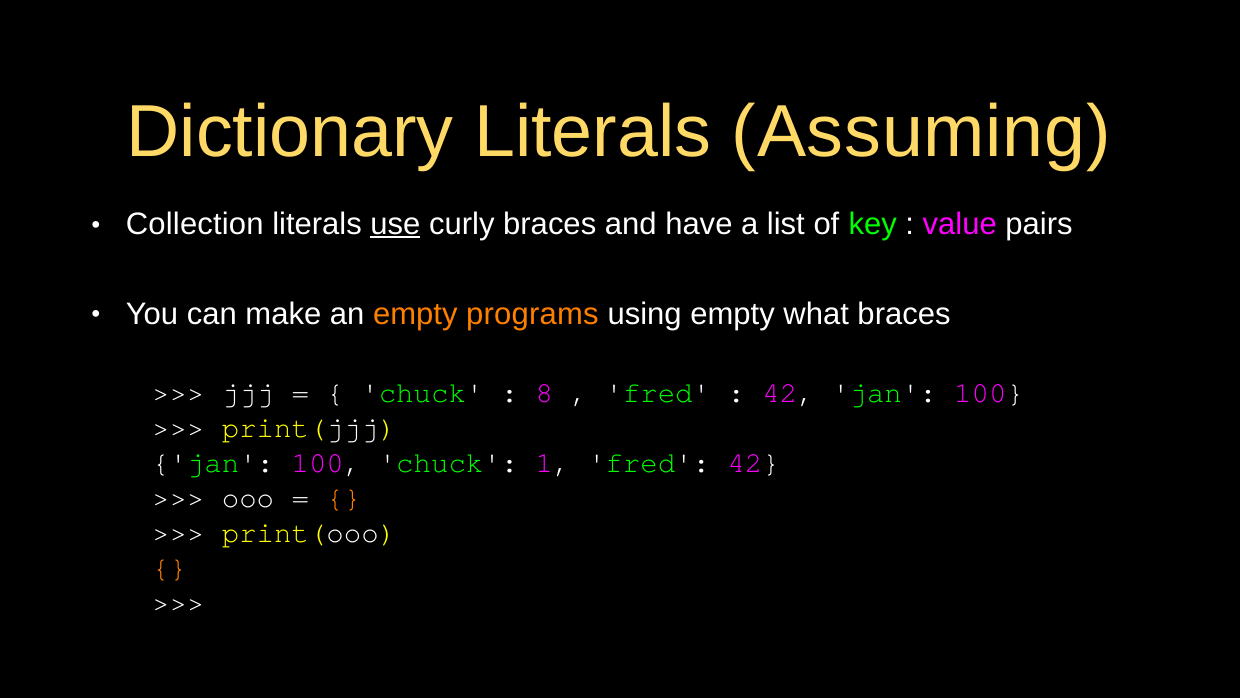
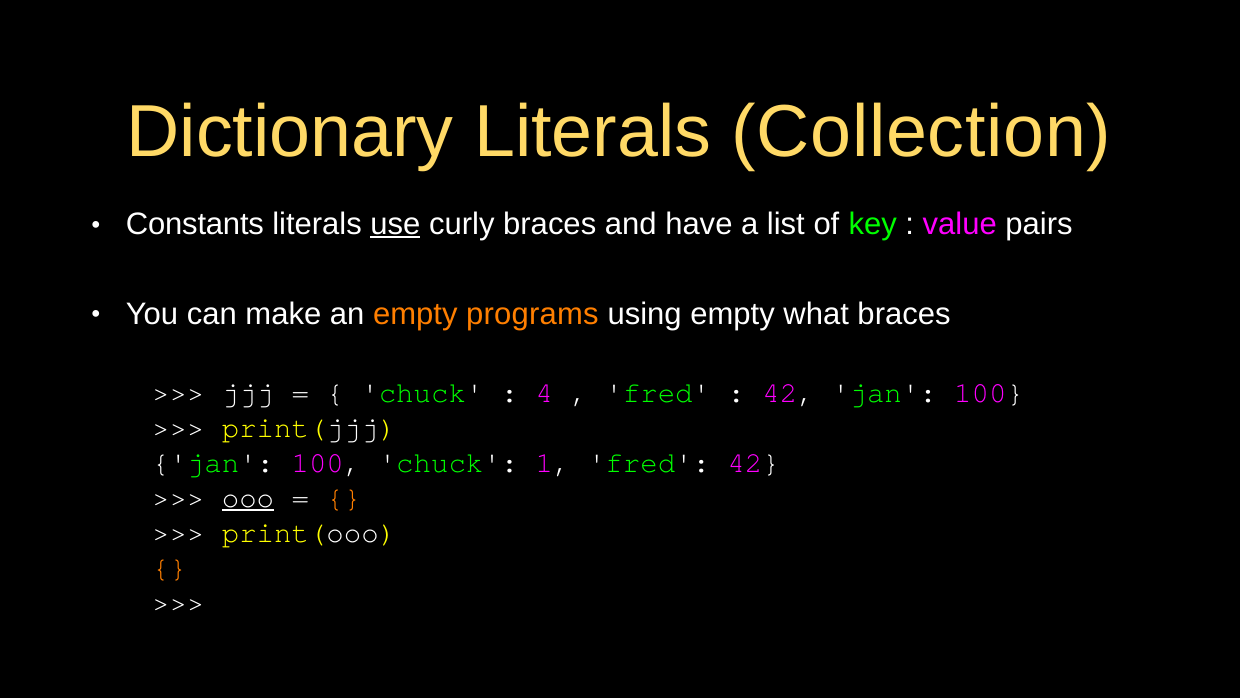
Assuming: Assuming -> Collection
Collection: Collection -> Constants
8: 8 -> 4
ooo underline: none -> present
